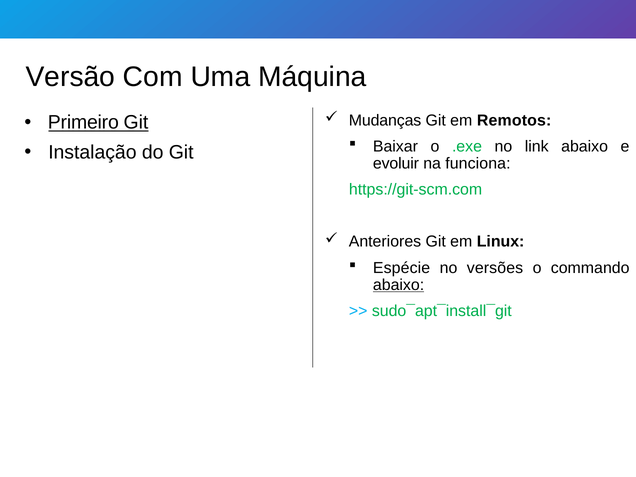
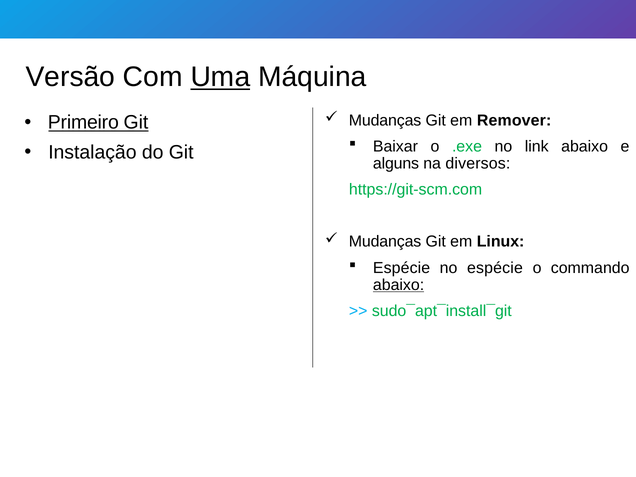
Uma underline: none -> present
Remotos: Remotos -> Remover
evoluir: evoluir -> alguns
funciona: funciona -> diversos
Anteriores at (385, 242): Anteriores -> Mudanças
no versões: versões -> espécie
